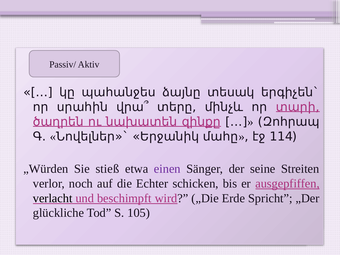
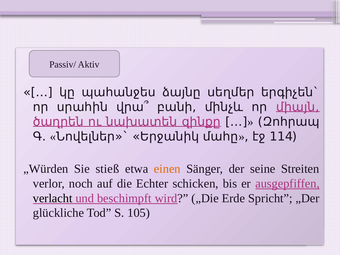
տեսակ: տեսակ -> սեղմեր
տերը: տերը -> բանի
տարի: տարի -> միայն
einen colour: purple -> orange
